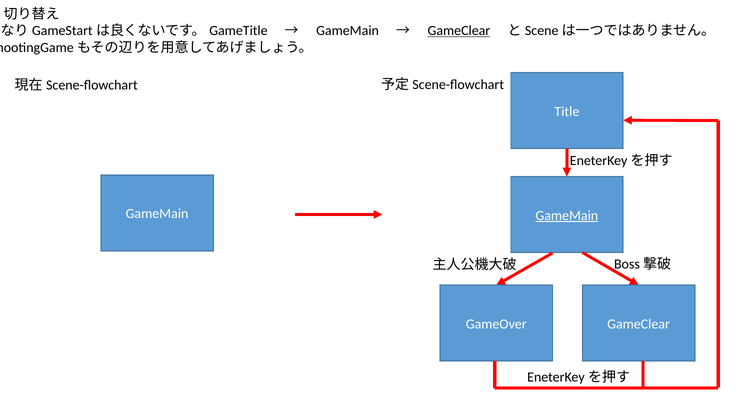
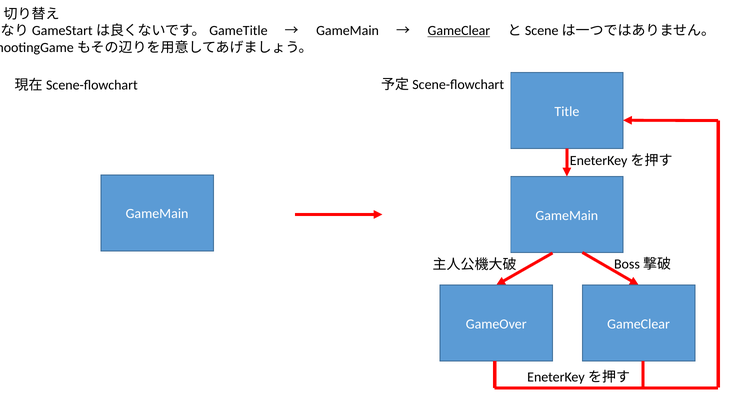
GameMain at (567, 215) underline: present -> none
